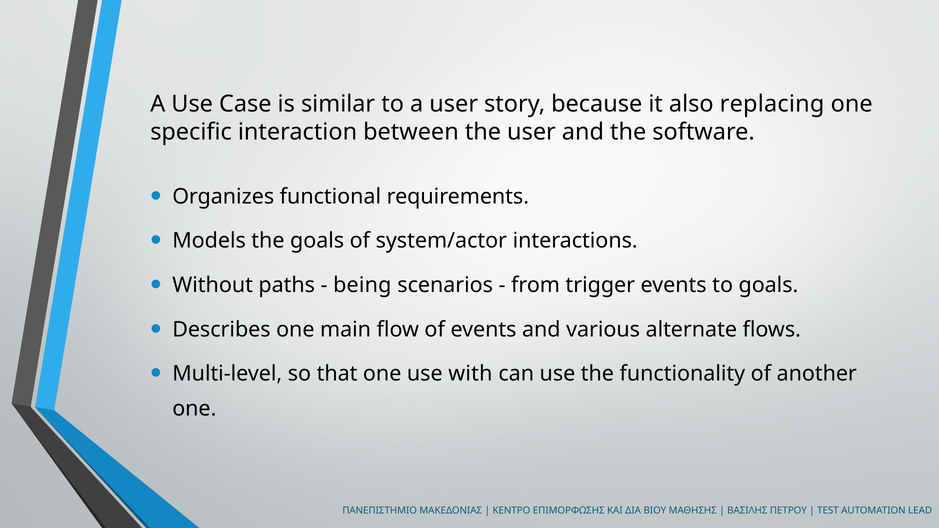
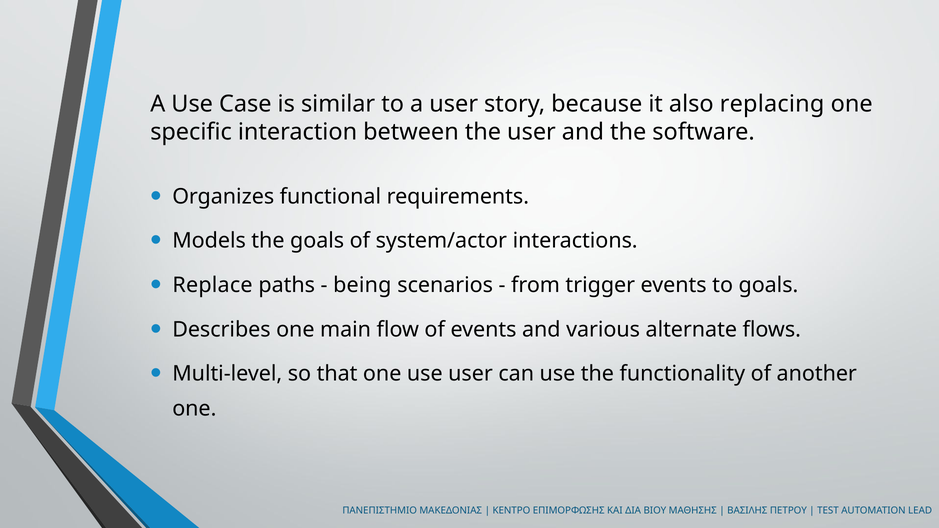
Without: Without -> Replace
use with: with -> user
